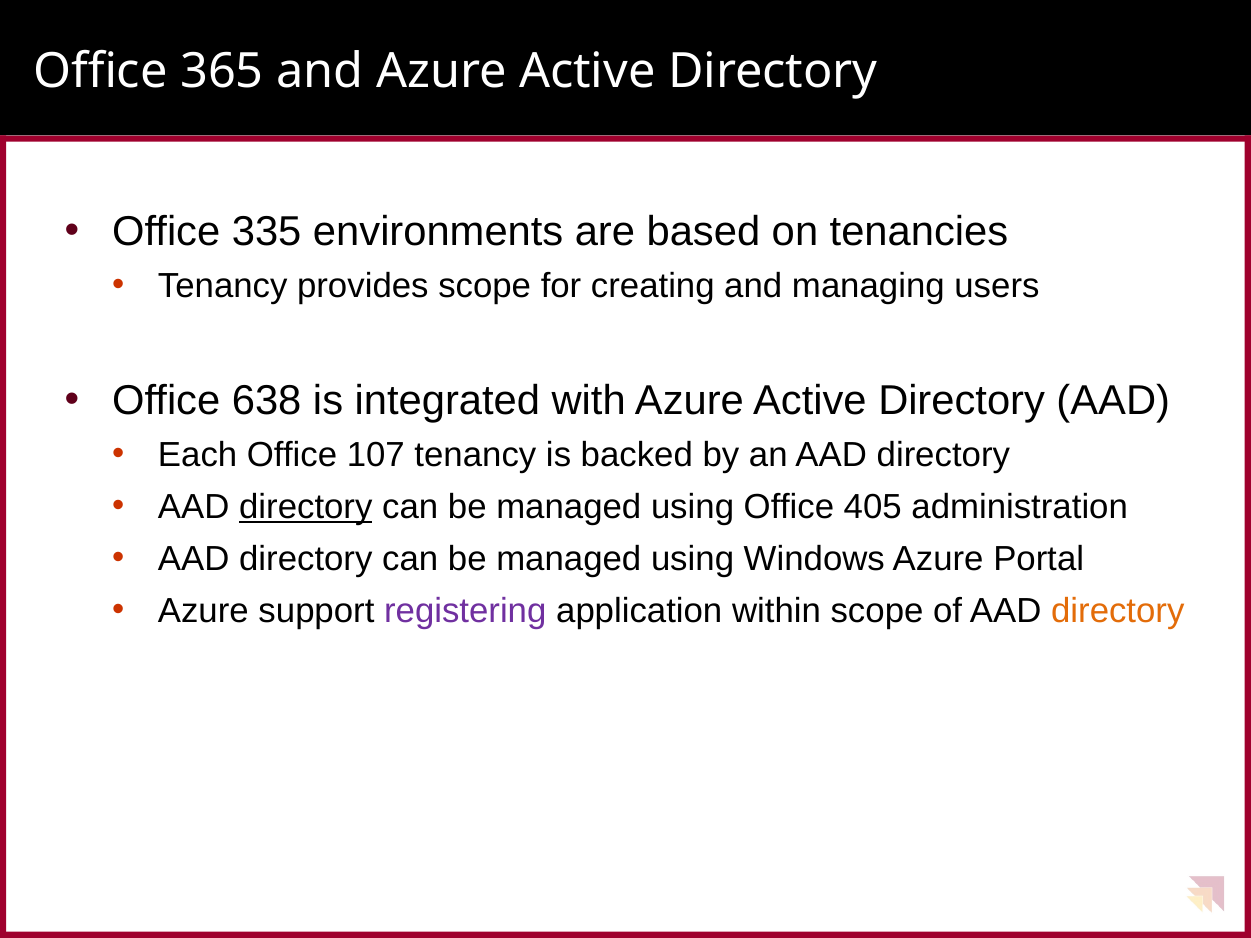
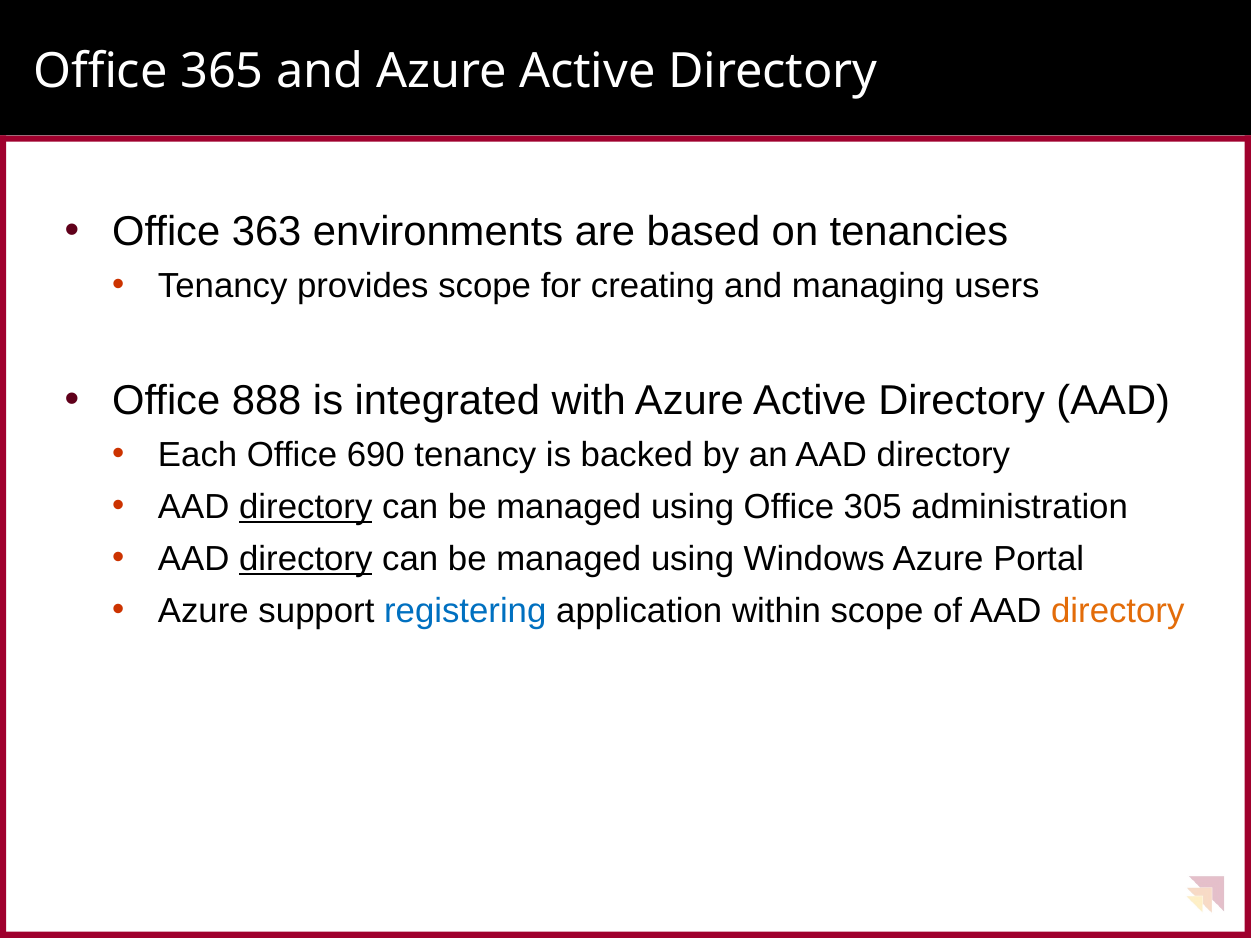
335: 335 -> 363
638: 638 -> 888
107: 107 -> 690
405: 405 -> 305
directory at (306, 559) underline: none -> present
registering colour: purple -> blue
